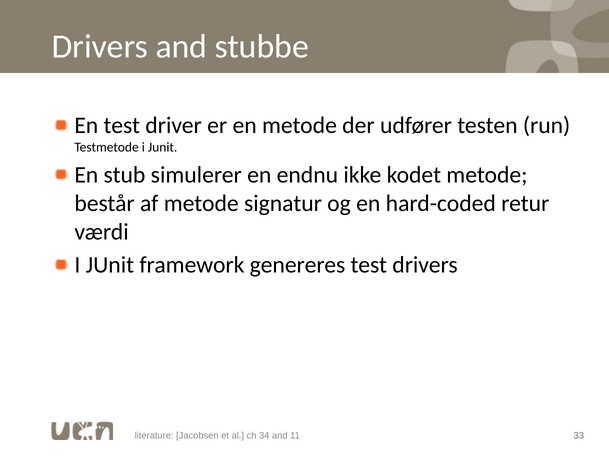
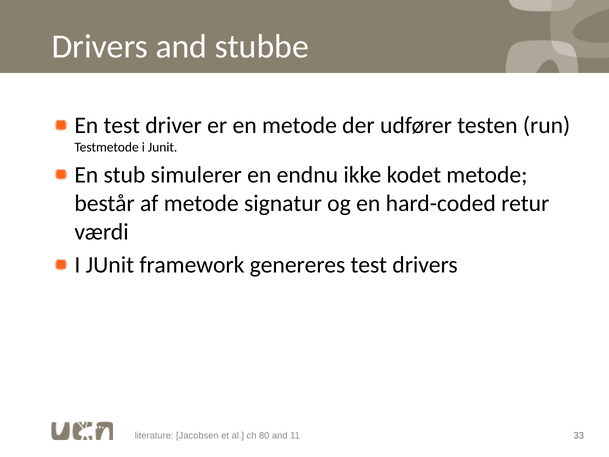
34: 34 -> 80
